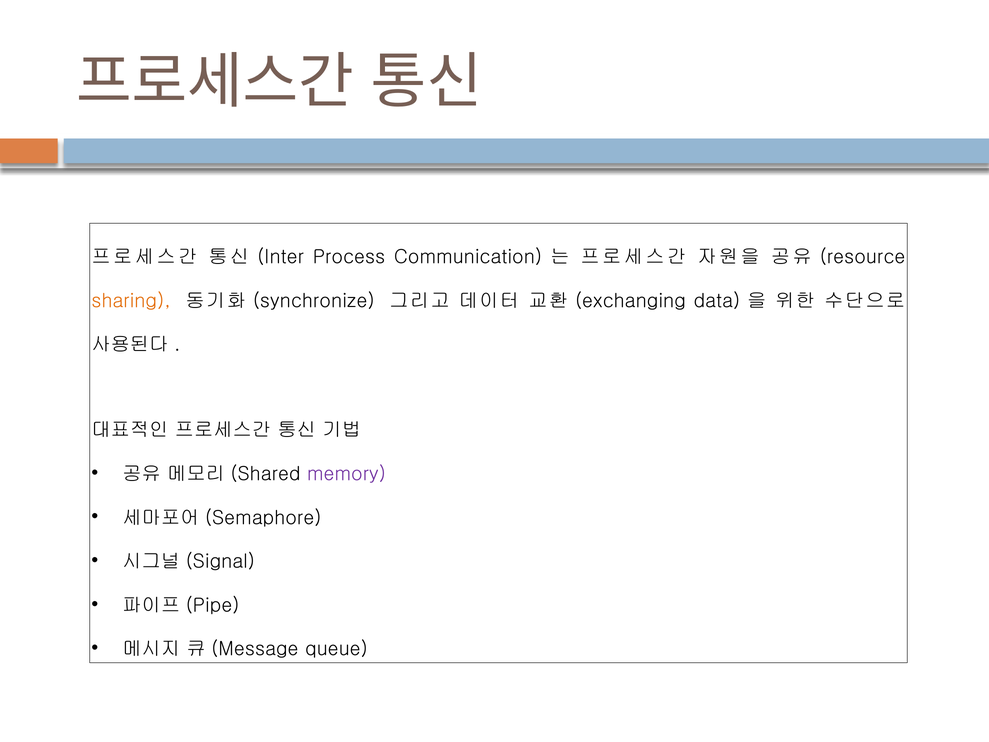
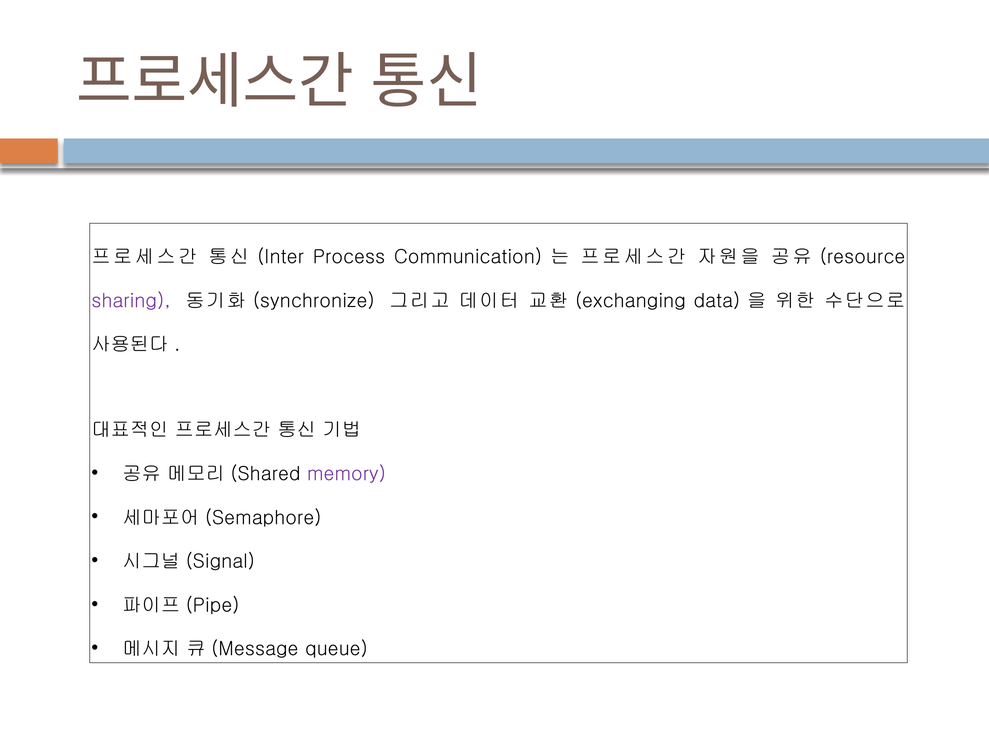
sharing colour: orange -> purple
